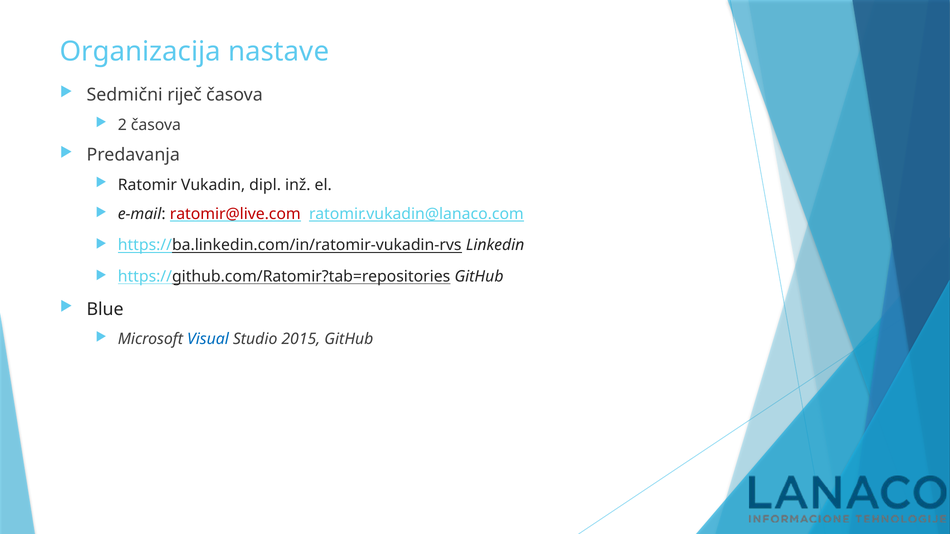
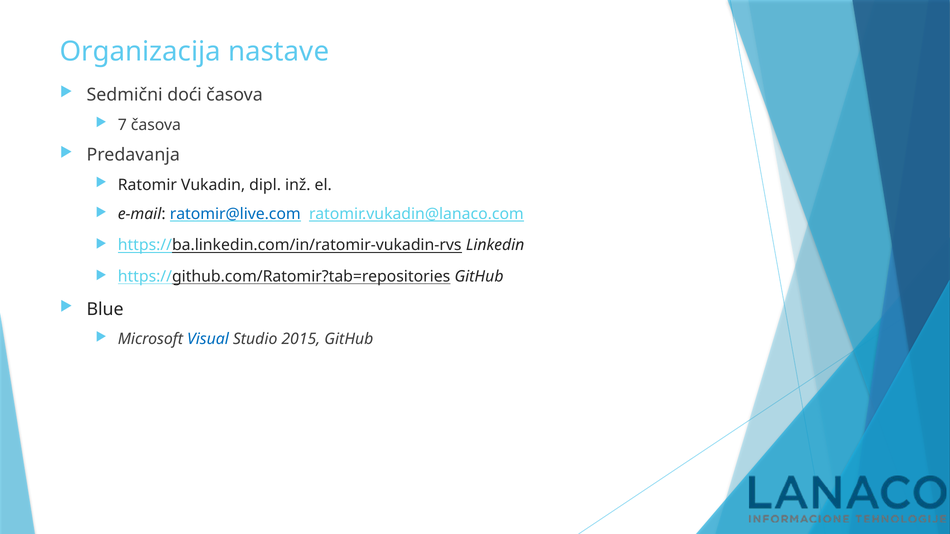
riječ: riječ -> doći
2: 2 -> 7
ratomir@live.com colour: red -> blue
